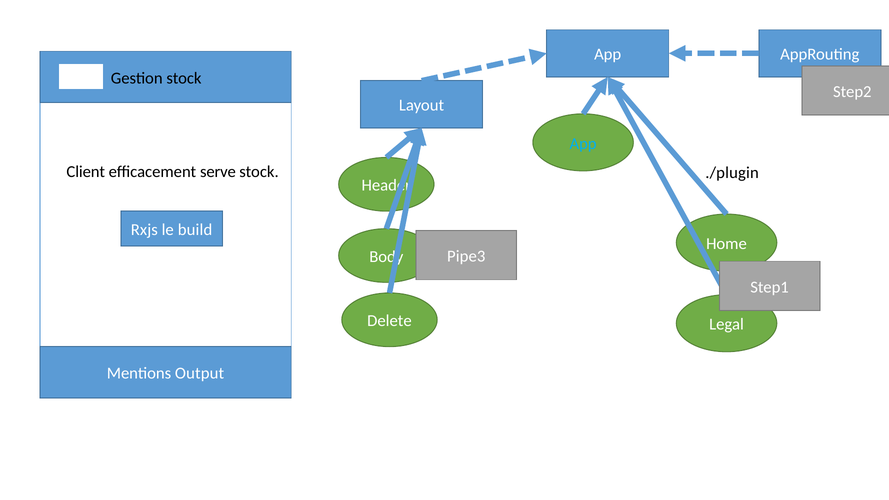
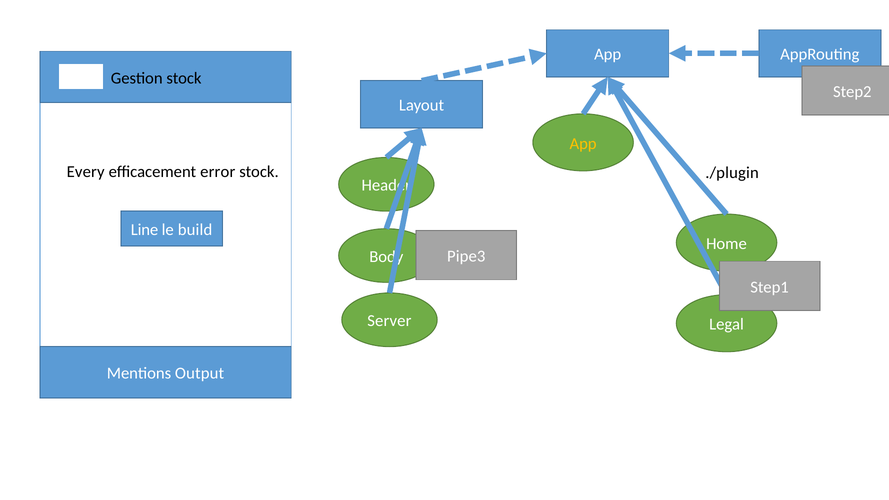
App at (583, 144) colour: light blue -> yellow
Client: Client -> Every
serve: serve -> error
Rxjs: Rxjs -> Line
Delete: Delete -> Server
